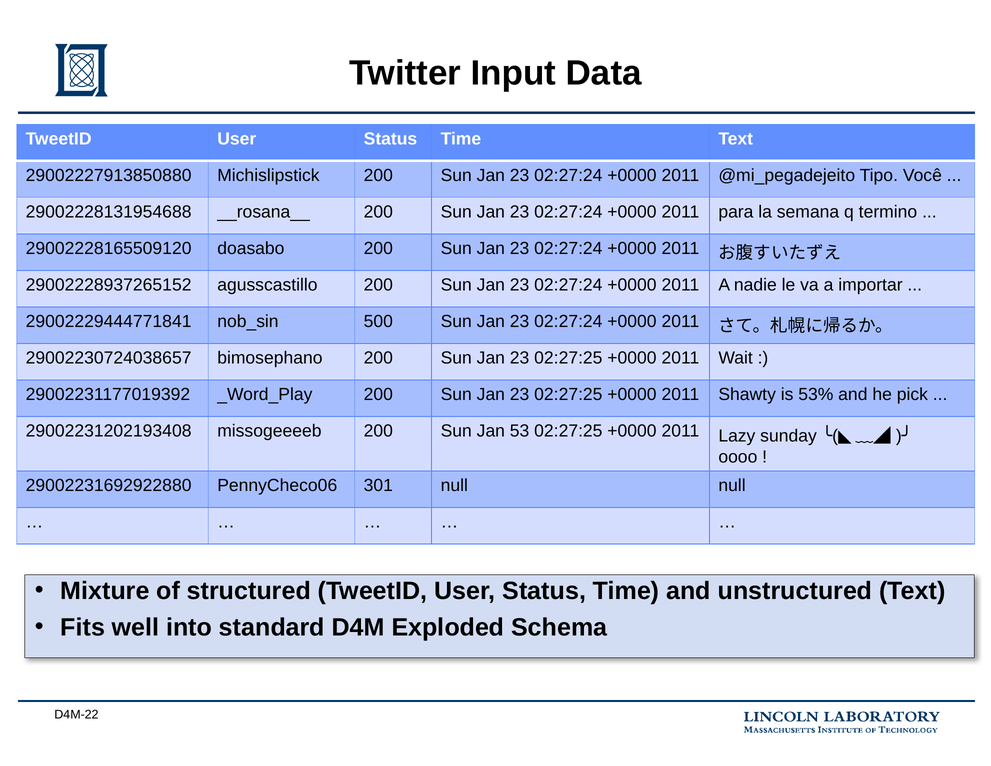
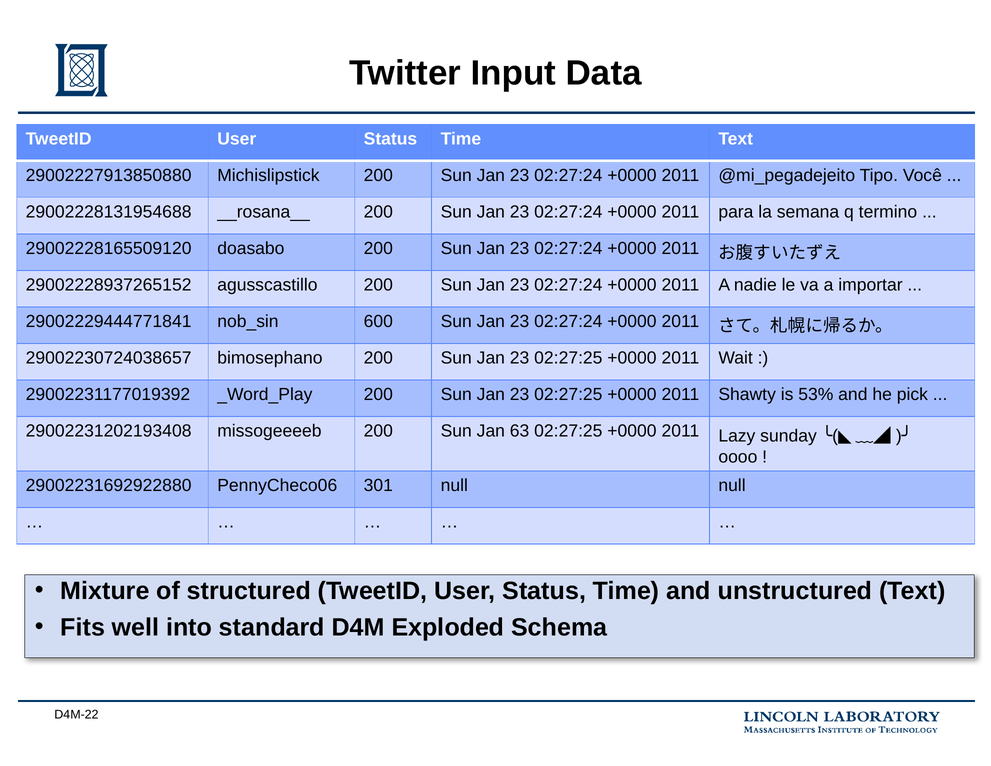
500: 500 -> 600
53: 53 -> 63
